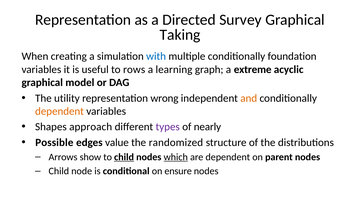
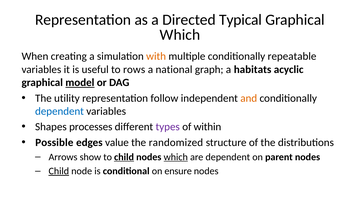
Survey: Survey -> Typical
Taking at (180, 35): Taking -> Which
with colour: blue -> orange
foundation: foundation -> repeatable
learning: learning -> national
extreme: extreme -> habitats
model underline: none -> present
wrong: wrong -> follow
dependent at (60, 112) colour: orange -> blue
approach: approach -> processes
nearly: nearly -> within
Child at (59, 172) underline: none -> present
